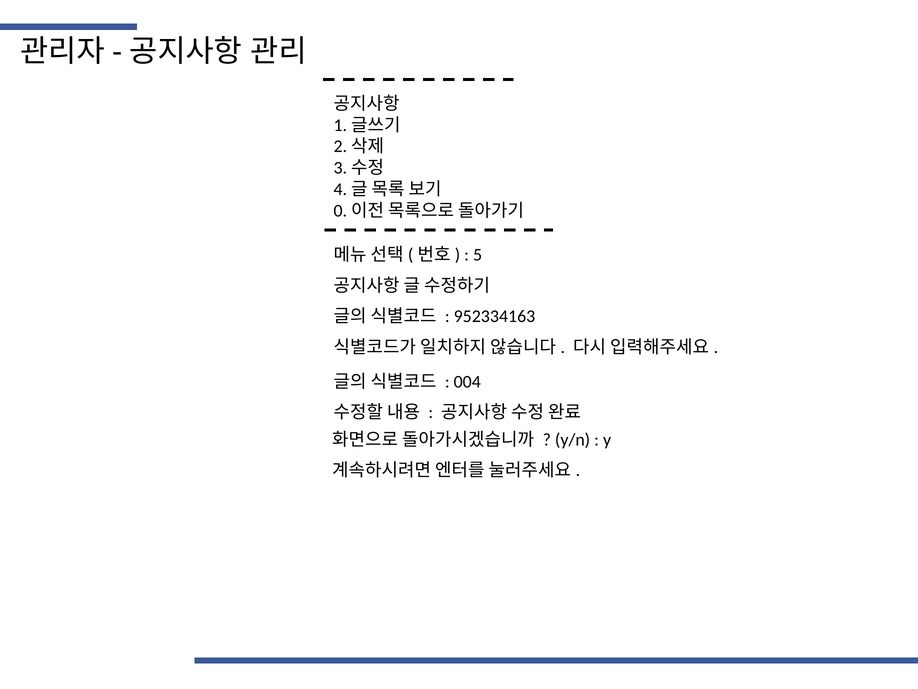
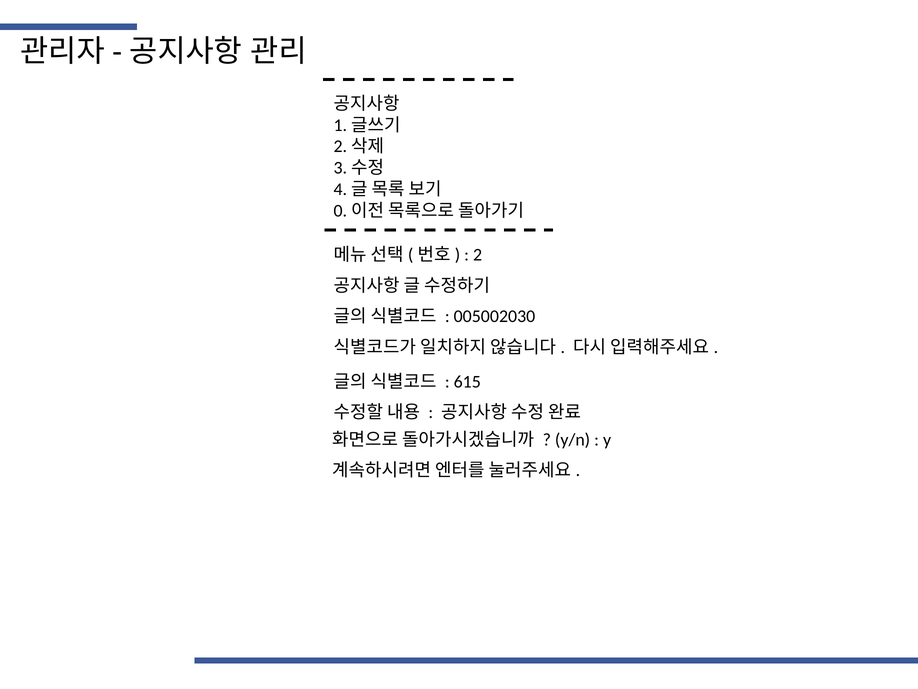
5: 5 -> 2
952334163: 952334163 -> 005002030
004: 004 -> 615
